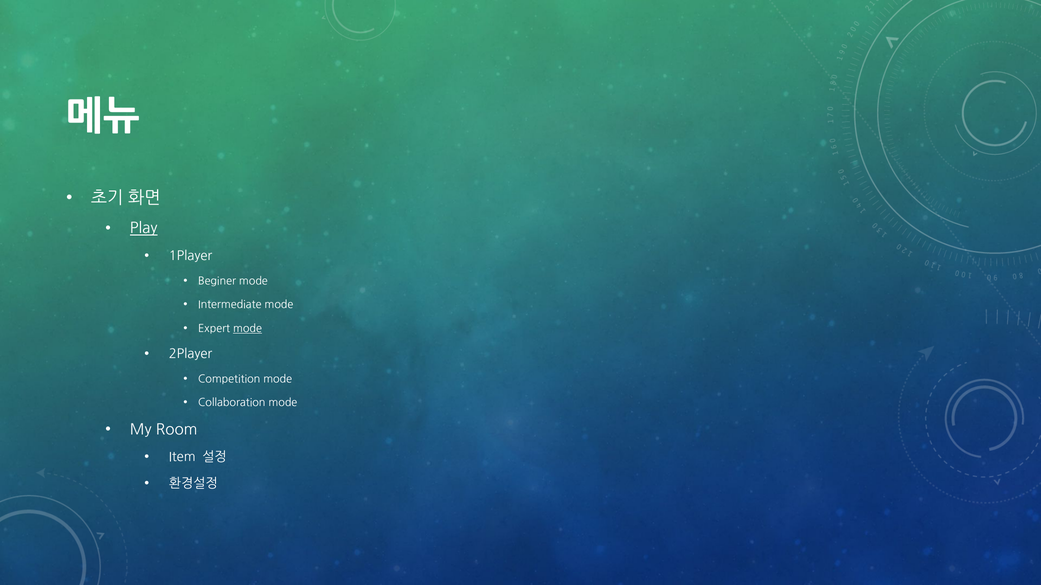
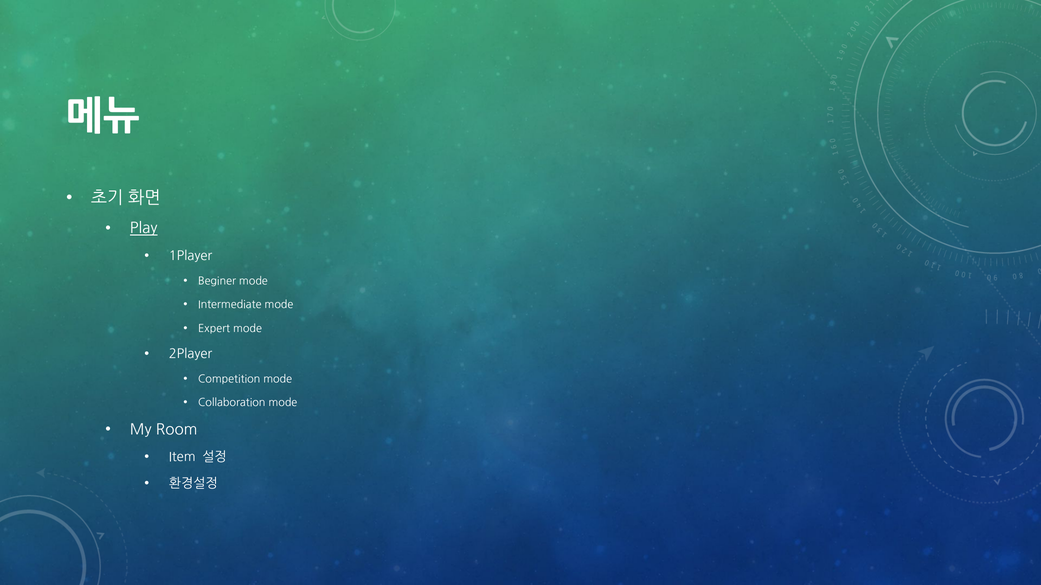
mode at (248, 329) underline: present -> none
